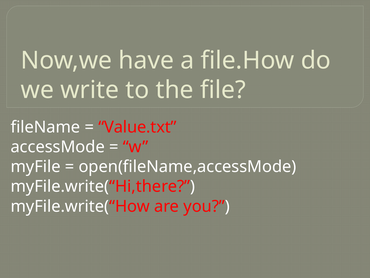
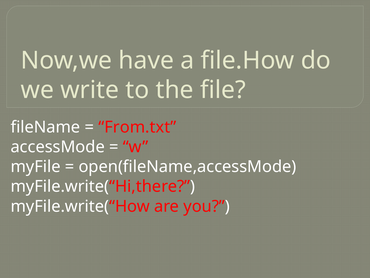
Value.txt: Value.txt -> From.txt
